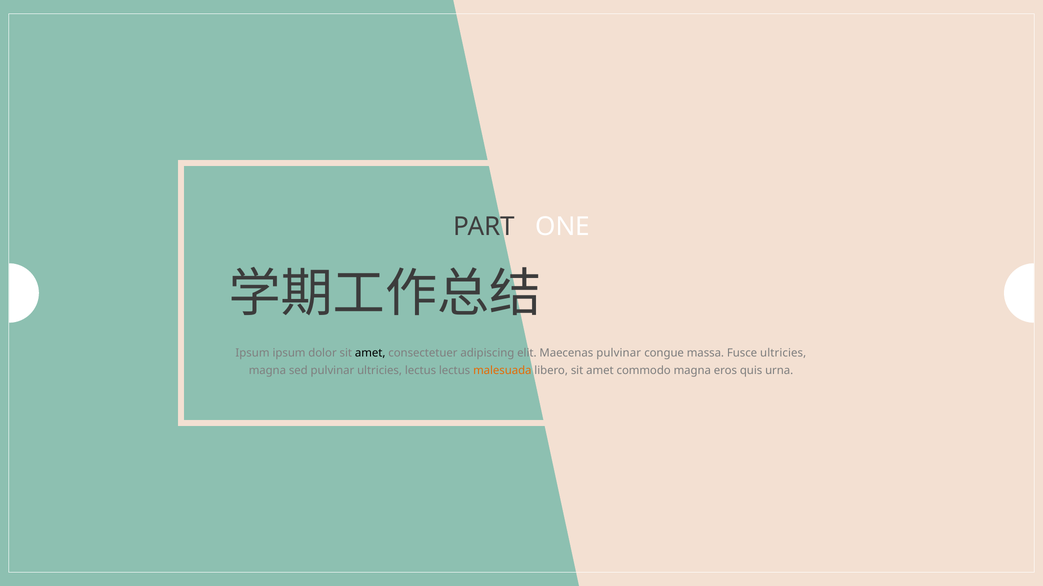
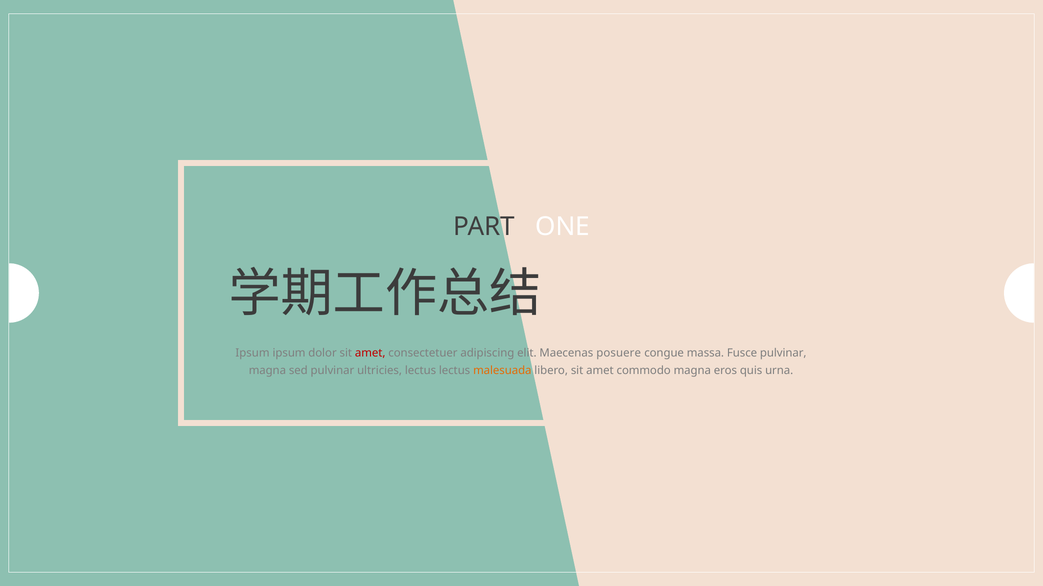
amet at (370, 353) colour: black -> red
Maecenas pulvinar: pulvinar -> posuere
Fusce ultricies: ultricies -> pulvinar
